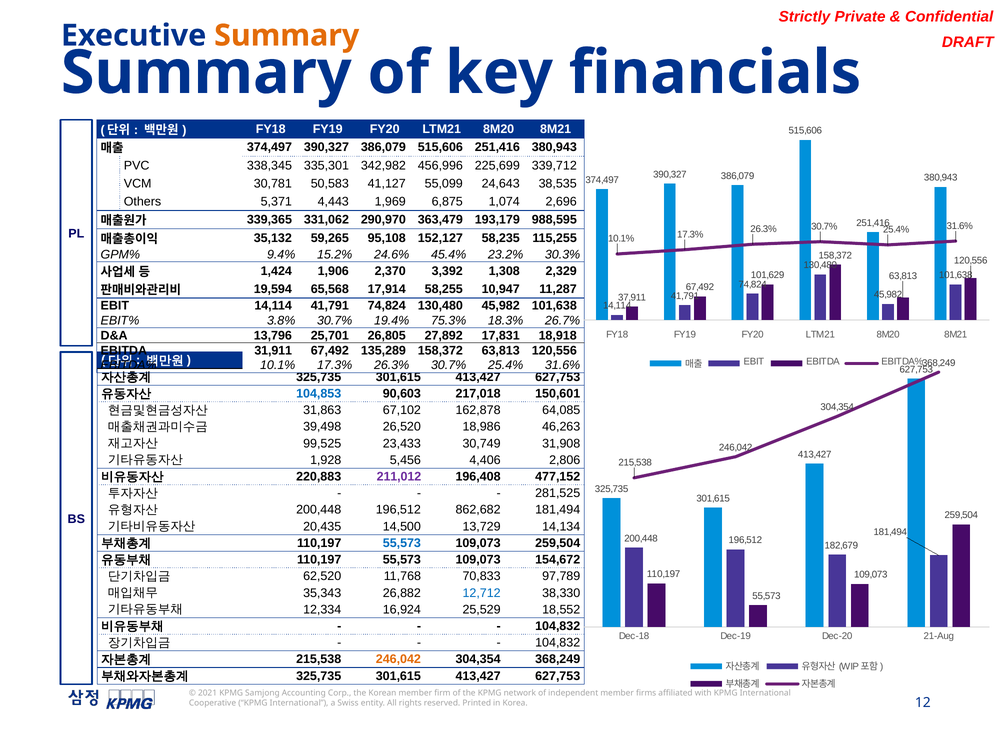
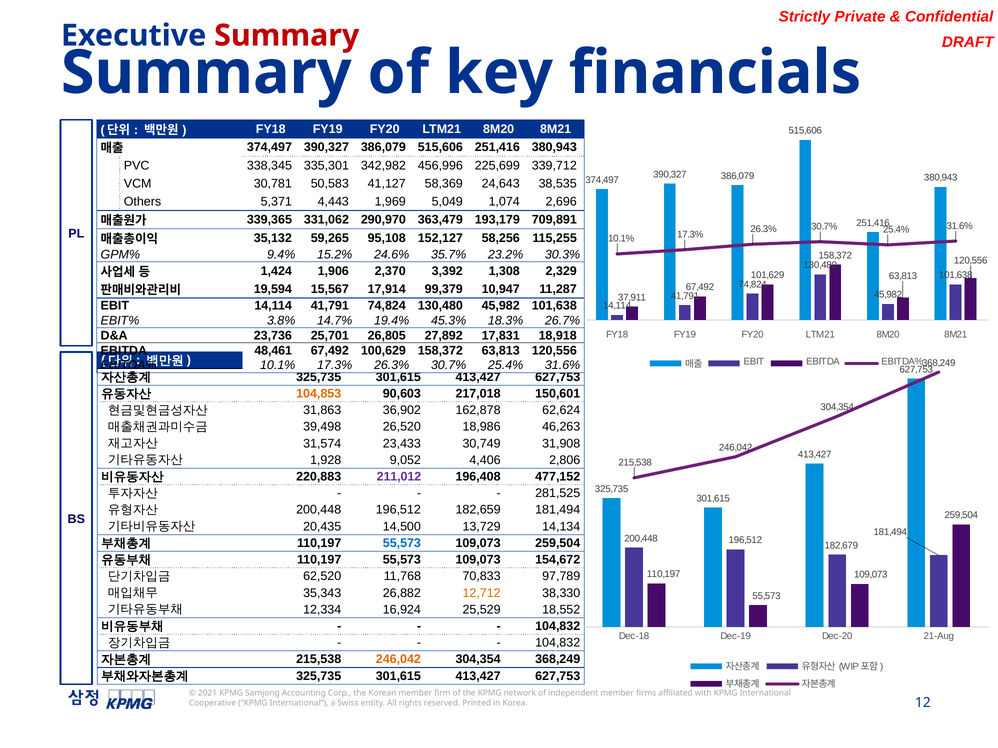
Summary at (287, 36) colour: orange -> red
55,099: 55,099 -> 58,369
6,875: 6,875 -> 5,049
988,595: 988,595 -> 709,891
58,235: 58,235 -> 58,256
45.4%: 45.4% -> 35.7%
65,568: 65,568 -> 15,567
58,255: 58,255 -> 99,379
3.8% 30.7%: 30.7% -> 14.7%
75.3%: 75.3% -> 45.3%
13,796: 13,796 -> 23,736
31,911: 31,911 -> 48,461
135,289: 135,289 -> 100,629
104,853 colour: blue -> orange
67,102: 67,102 -> 36,902
64,085: 64,085 -> 62,624
99,525: 99,525 -> 31,574
5,456: 5,456 -> 9,052
862,682: 862,682 -> 182,659
12,712 colour: blue -> orange
